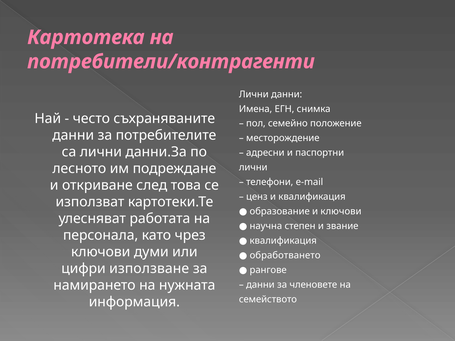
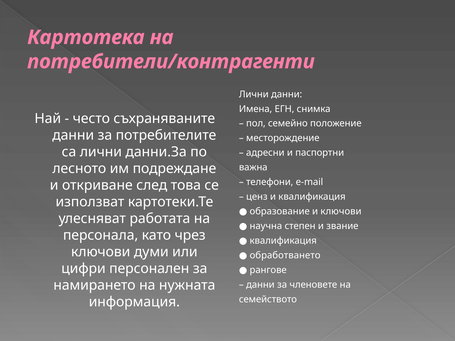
лични at (253, 168): лични -> важна
използване: използване -> персонален
